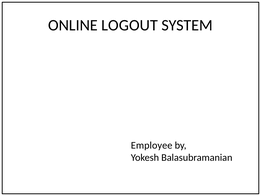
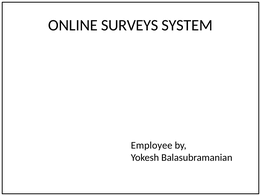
LOGOUT: LOGOUT -> SURVEYS
